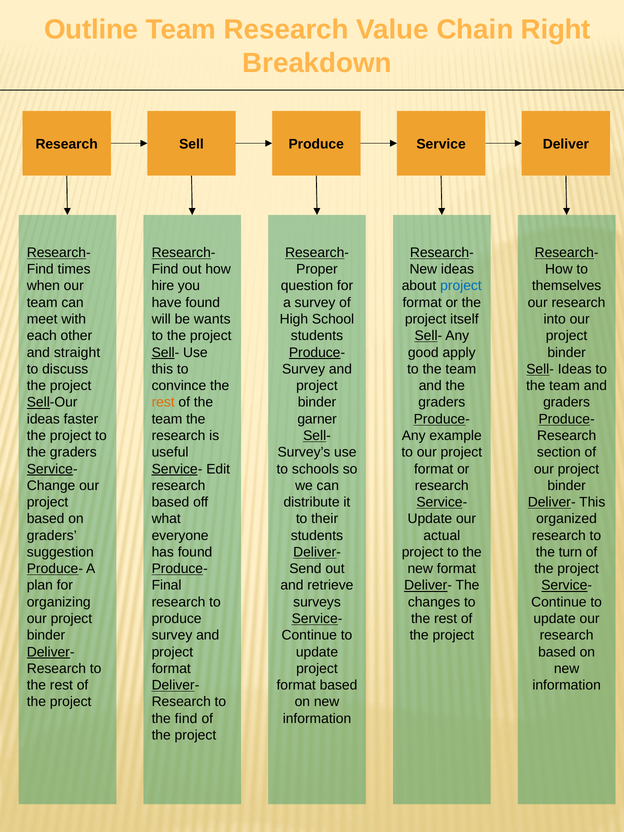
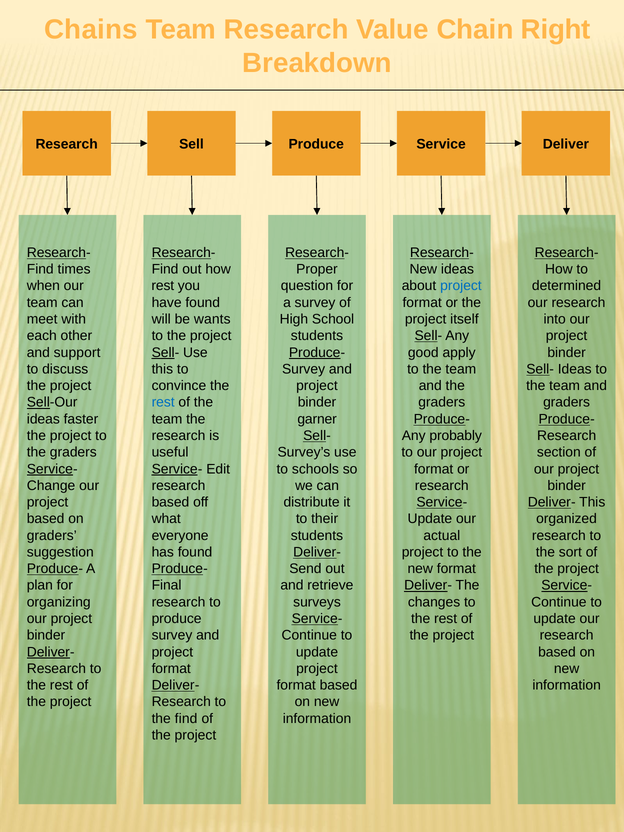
Outline: Outline -> Chains
hire at (163, 286): hire -> rest
themselves: themselves -> determined
straight: straight -> support
rest at (163, 402) colour: orange -> blue
example: example -> probably
turn: turn -> sort
